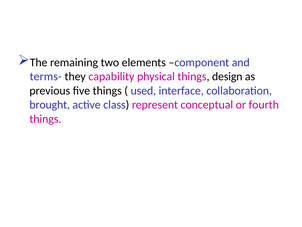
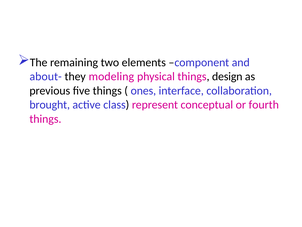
terms-: terms- -> about-
capability: capability -> modeling
used: used -> ones
